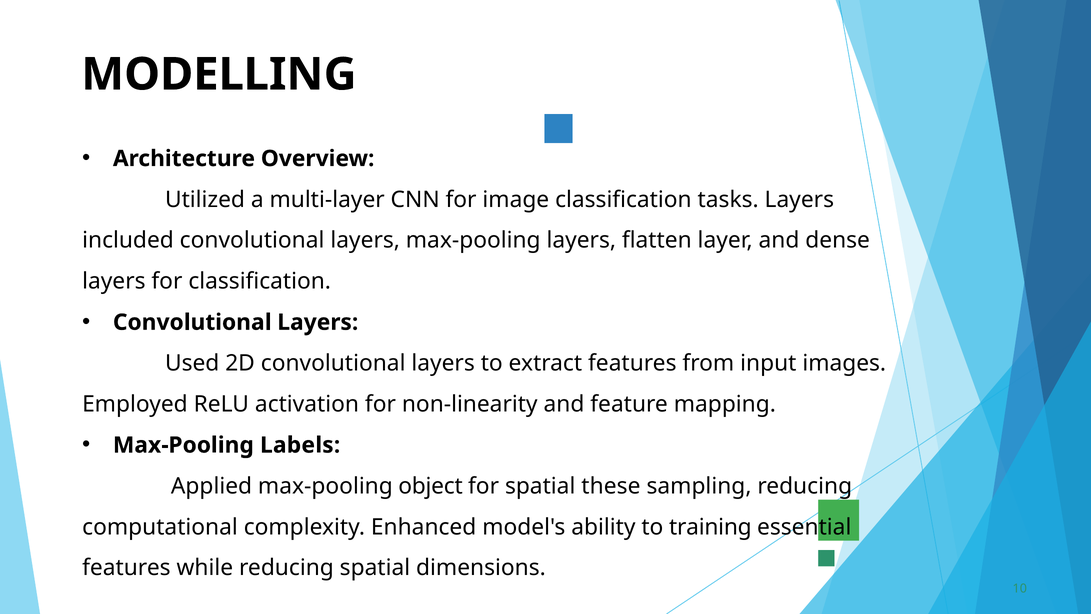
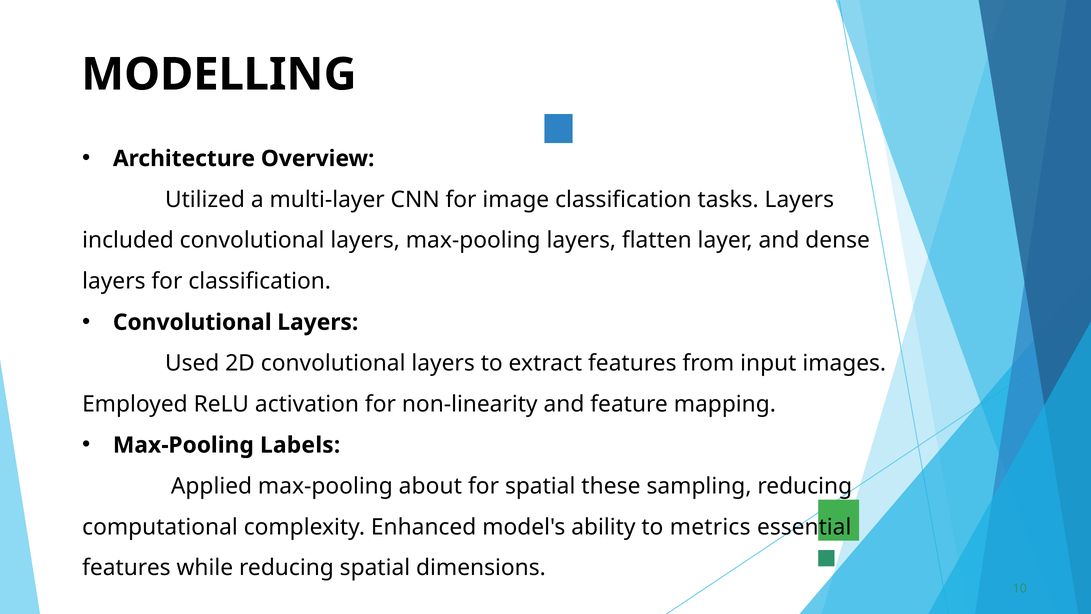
object: object -> about
training: training -> metrics
